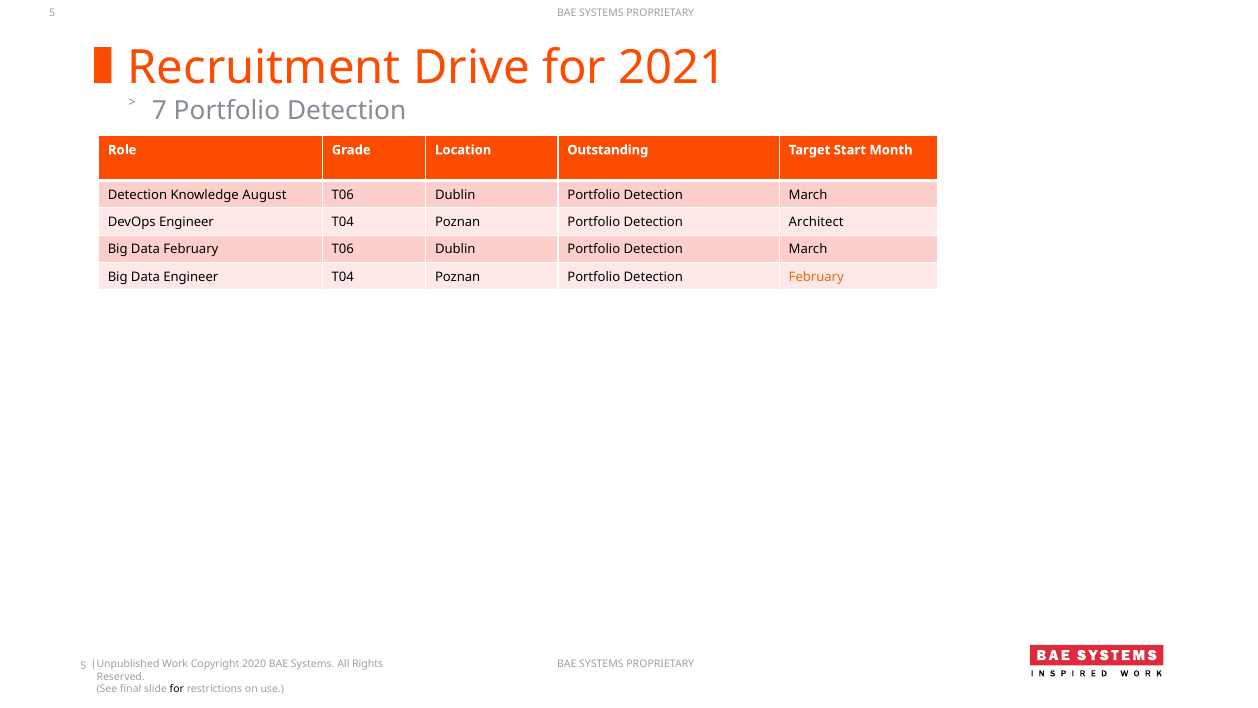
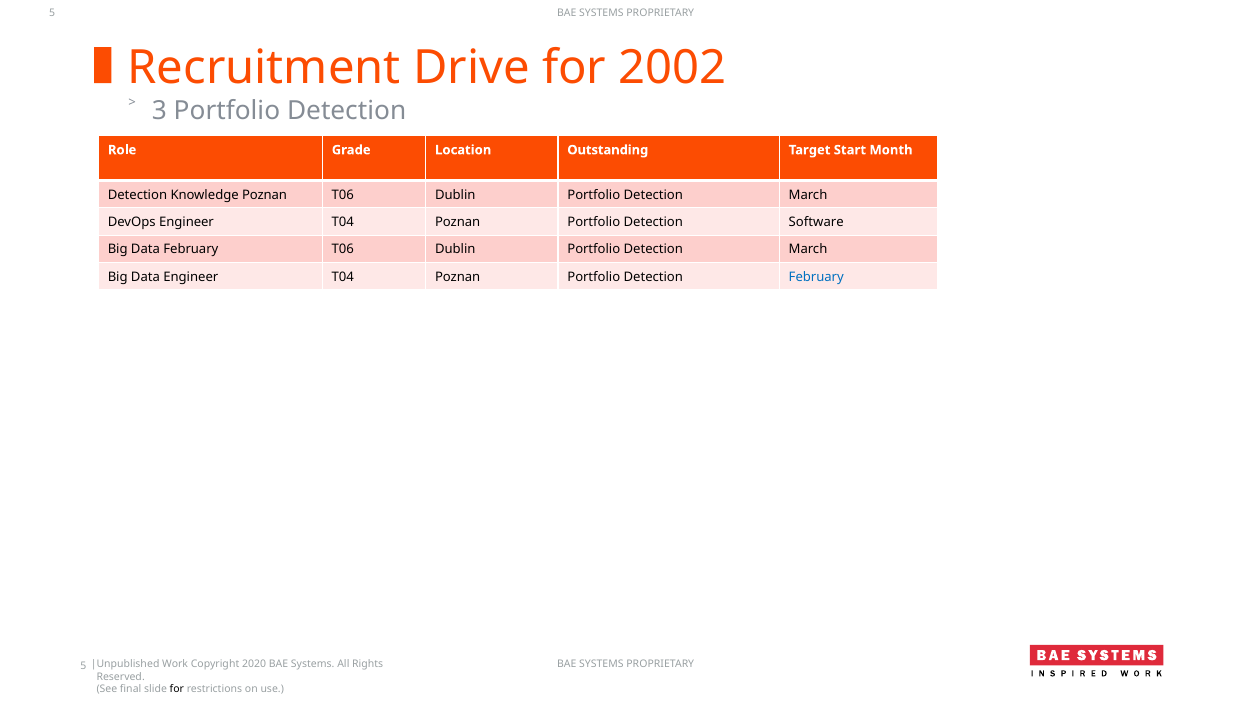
2021: 2021 -> 2002
7: 7 -> 3
Knowledge August: August -> Poznan
Architect: Architect -> Software
February at (816, 277) colour: orange -> blue
